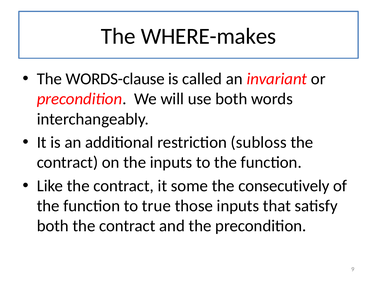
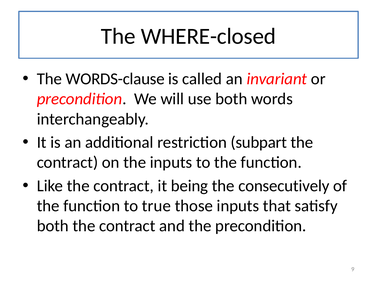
WHERE-makes: WHERE-makes -> WHERE-closed
subloss: subloss -> subpart
some: some -> being
